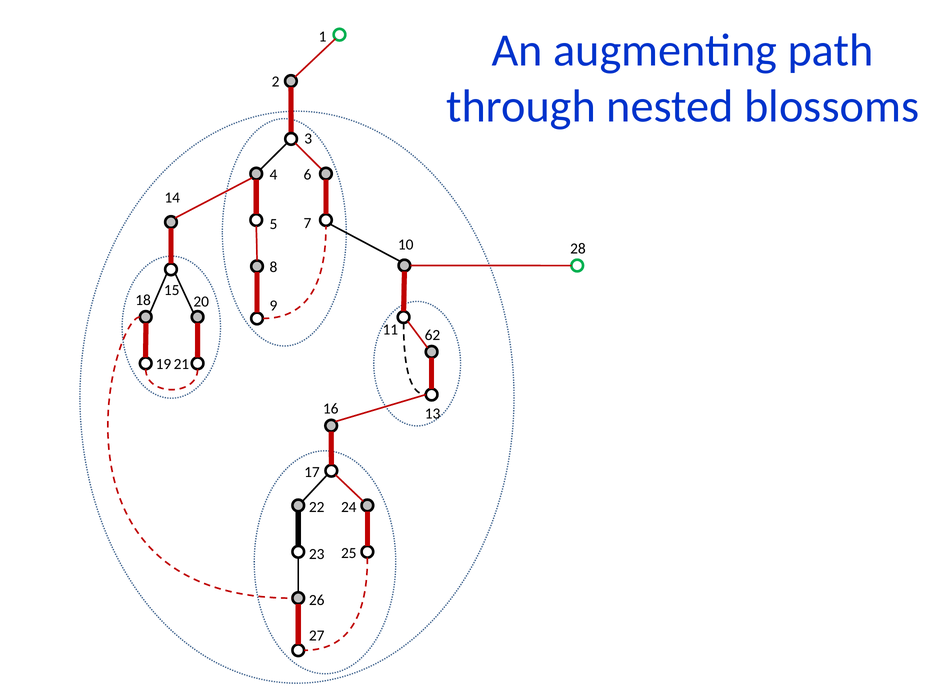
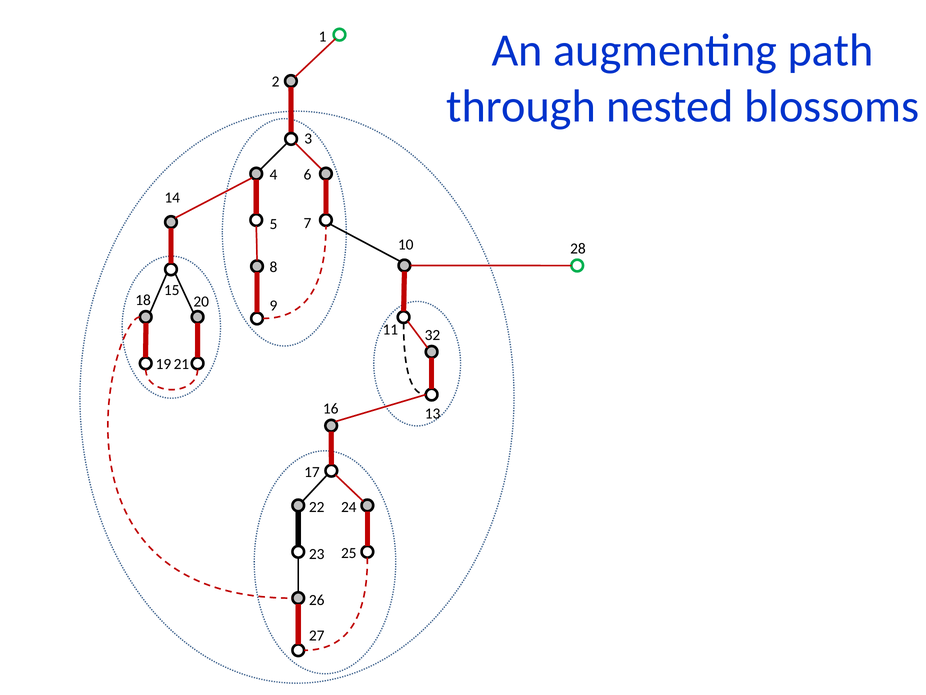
62: 62 -> 32
